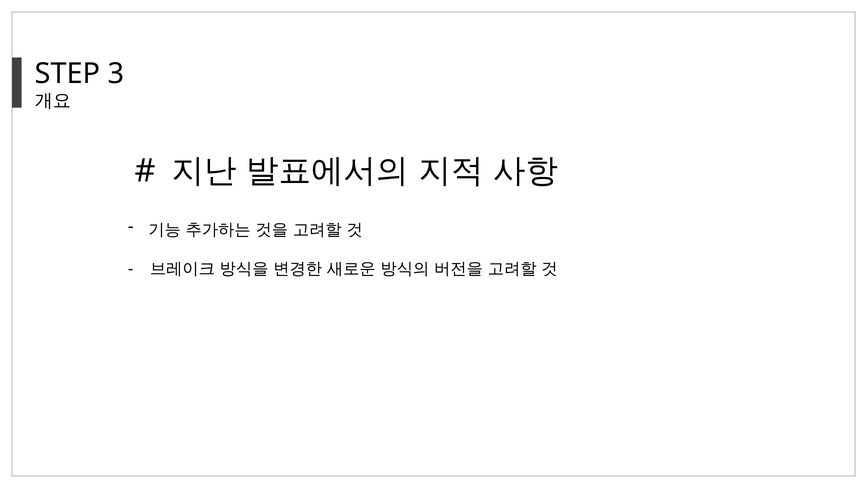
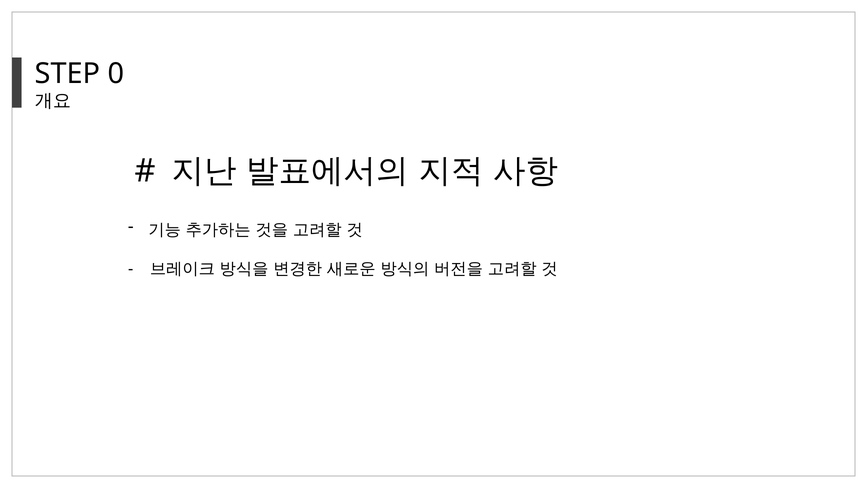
3: 3 -> 0
